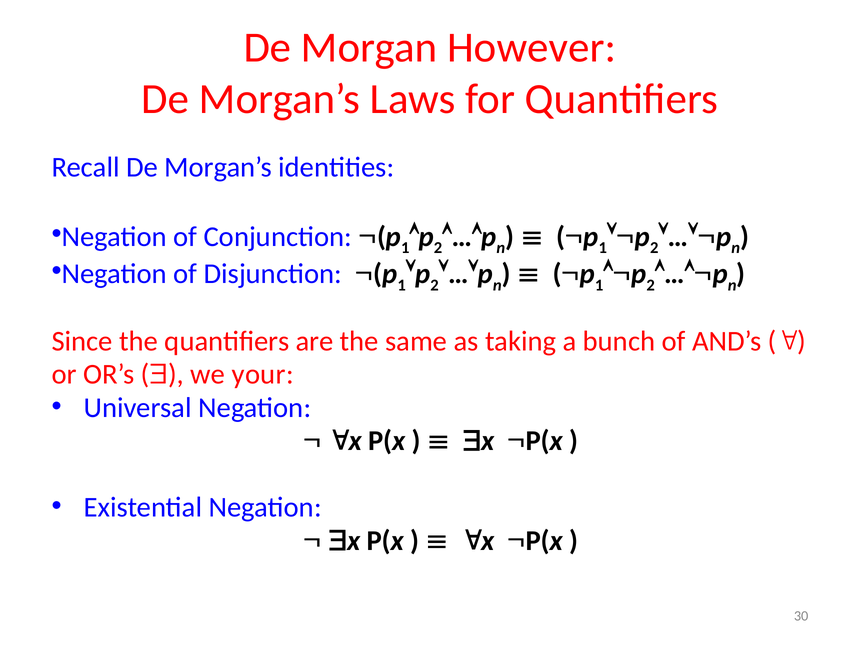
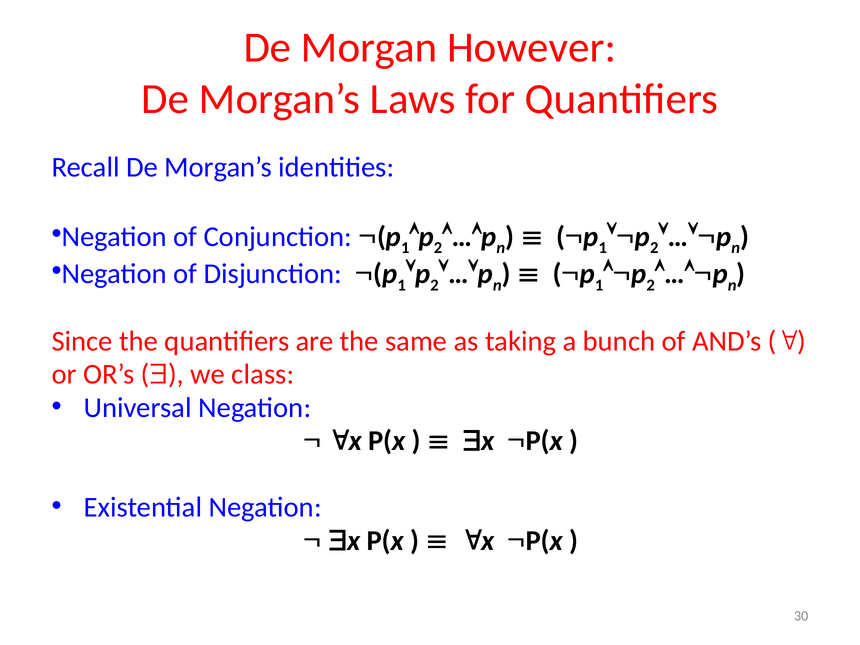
your: your -> class
